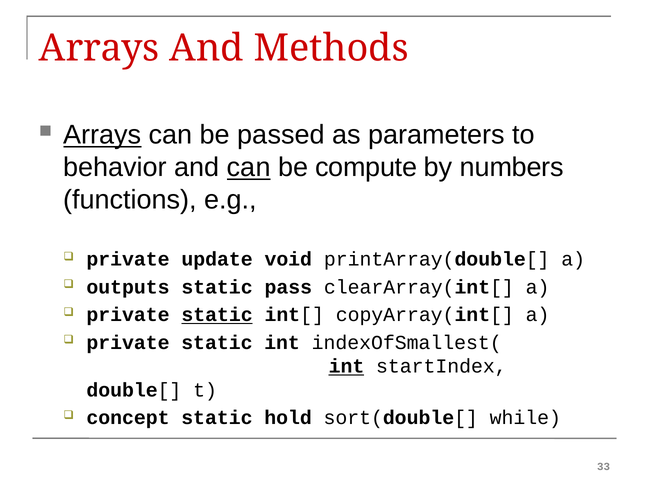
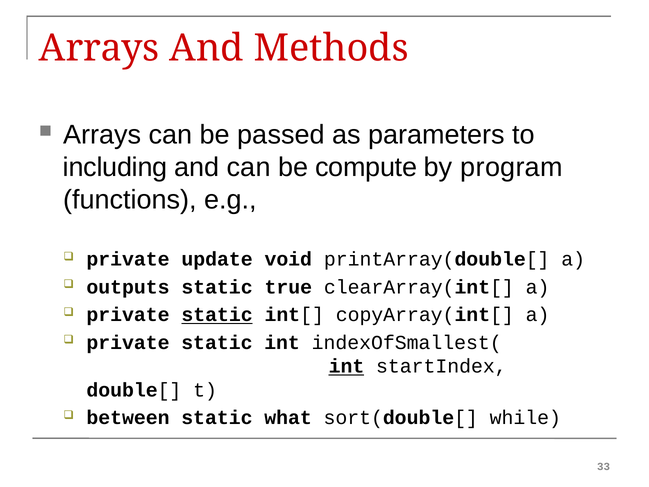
Arrays at (102, 135) underline: present -> none
behavior: behavior -> including
can at (249, 167) underline: present -> none
numbers: numbers -> program
pass: pass -> true
concept: concept -> between
hold: hold -> what
